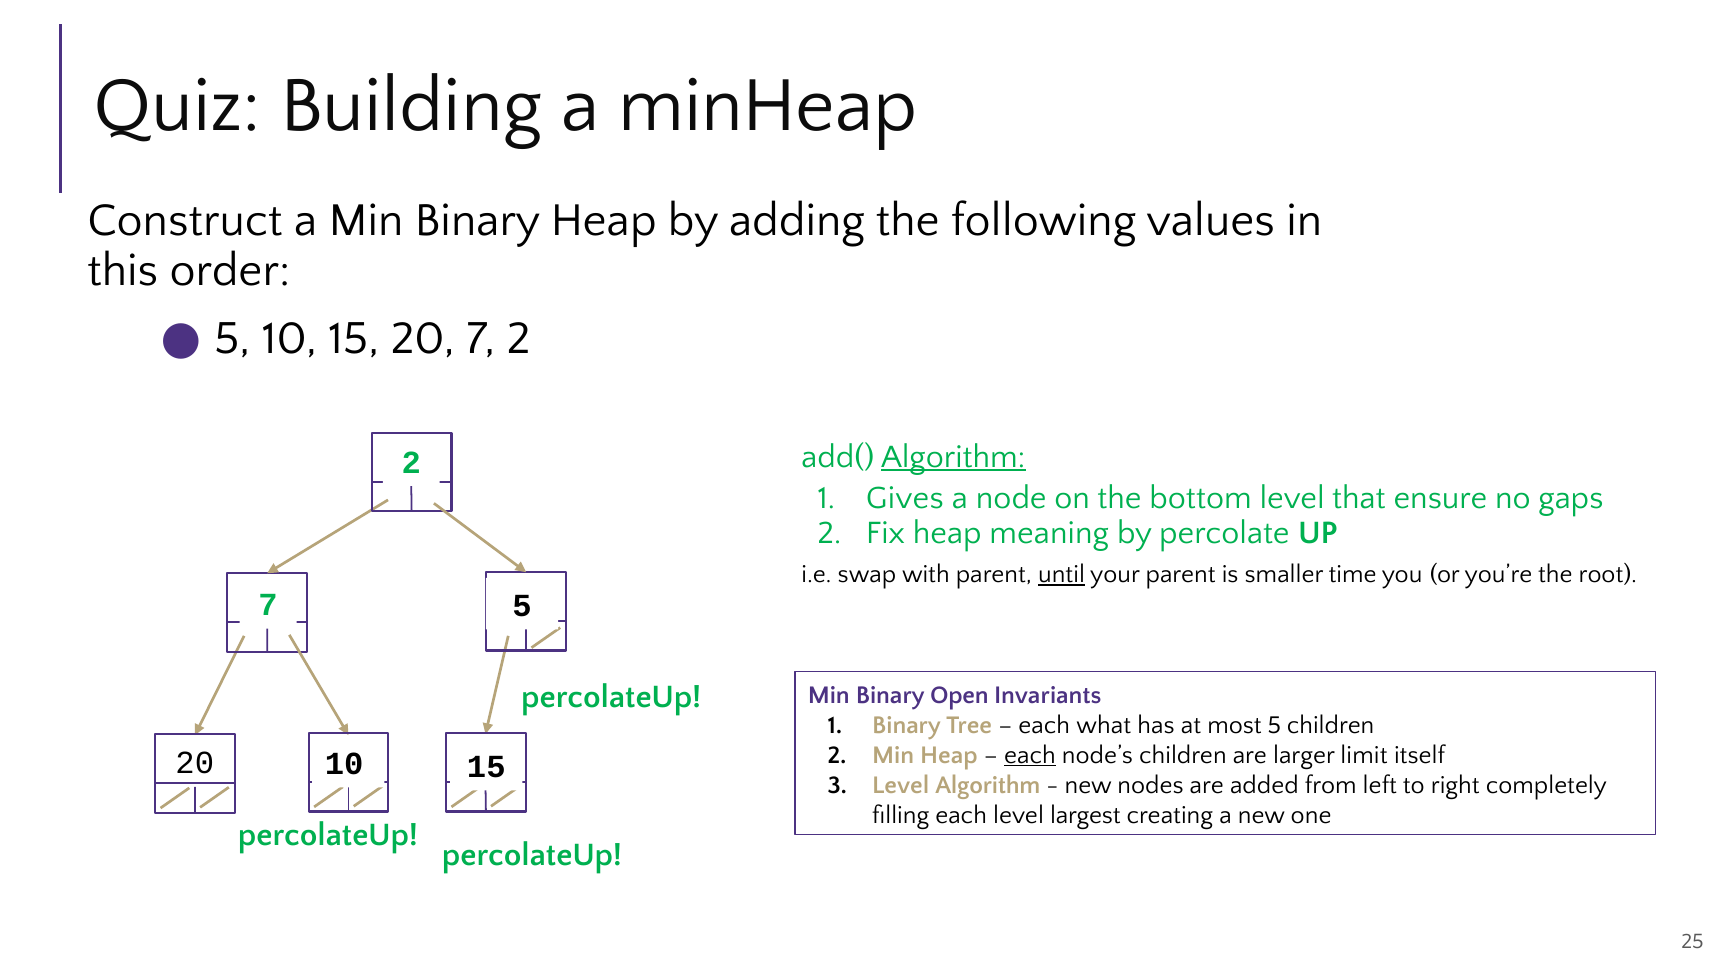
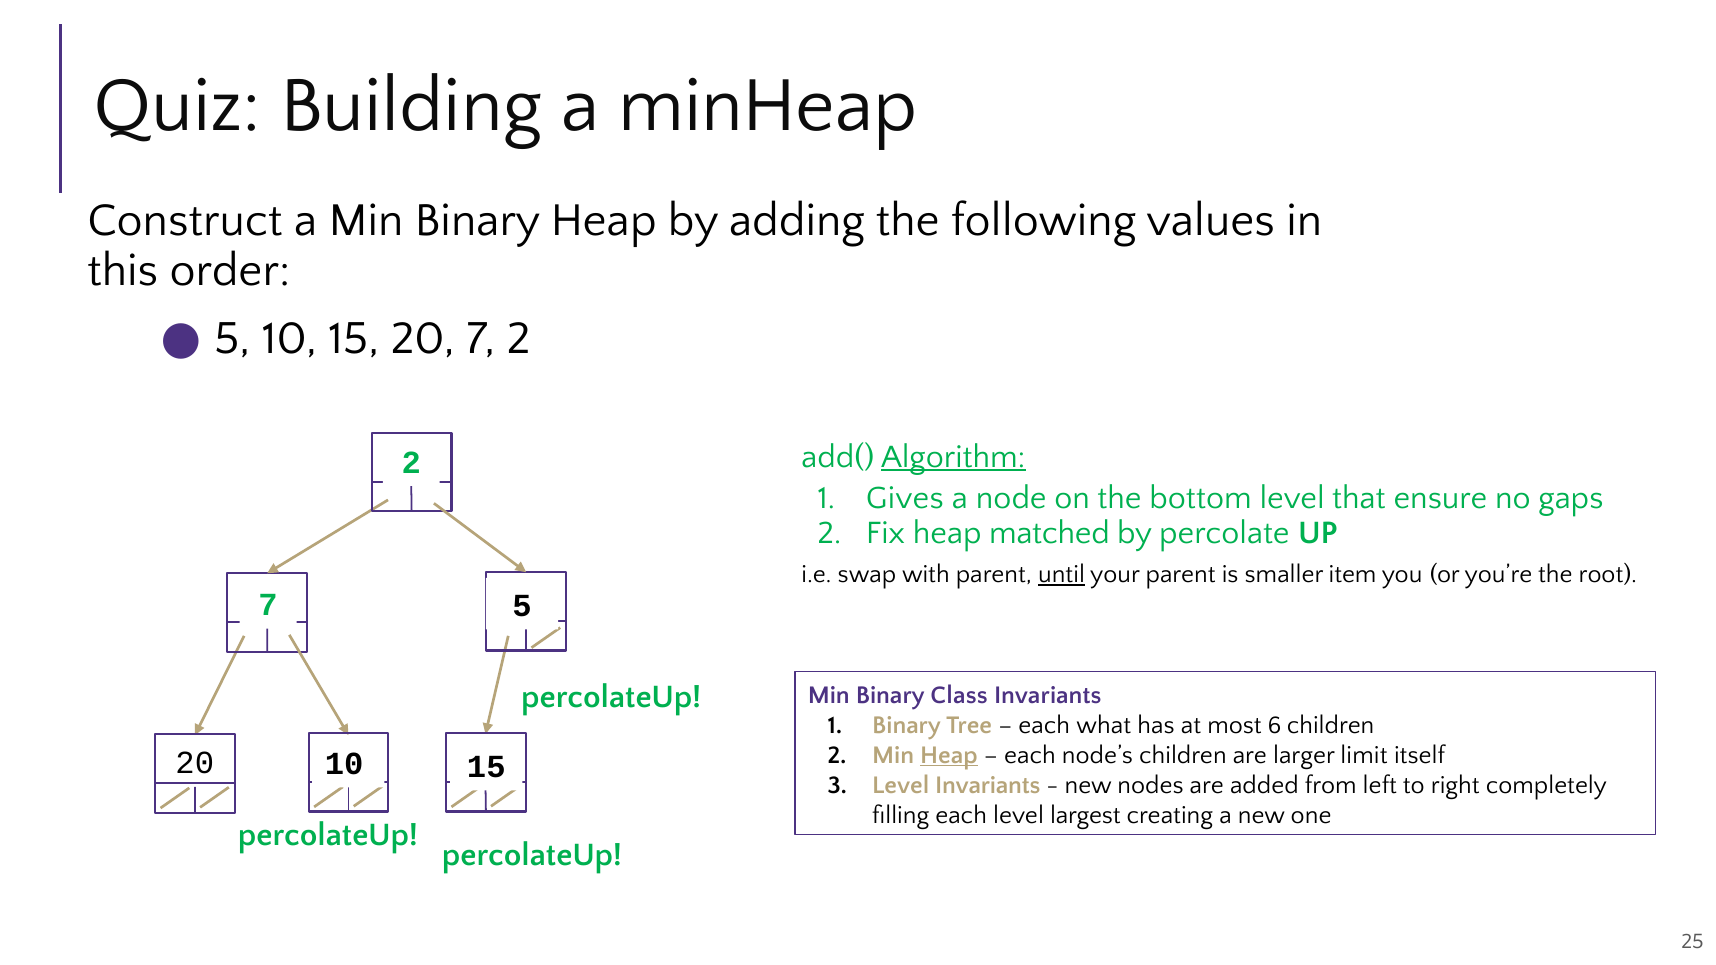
meaning: meaning -> matched
time: time -> item
Open: Open -> Class
most 5: 5 -> 6
Heap at (949, 755) underline: none -> present
each at (1030, 755) underline: present -> none
Level Algorithm: Algorithm -> Invariants
